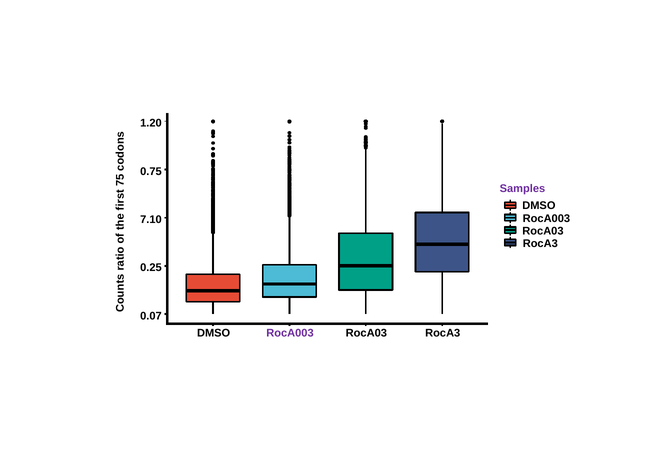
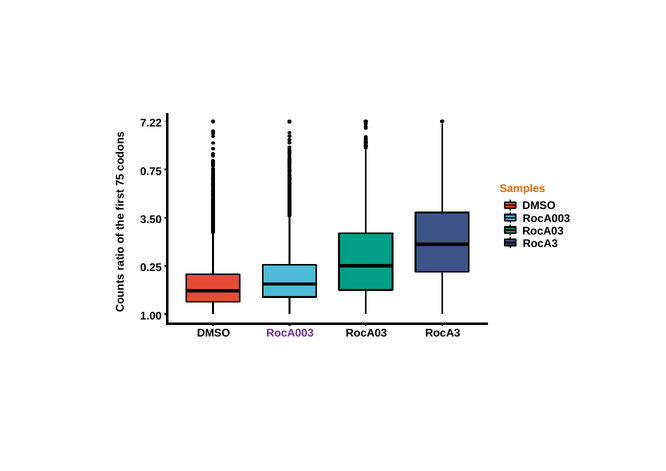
1.20: 1.20 -> 7.22
Samples colour: purple -> orange
7.10: 7.10 -> 3.50
0.07: 0.07 -> 1.00
